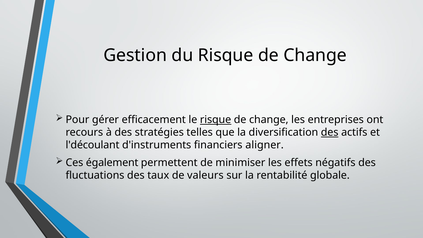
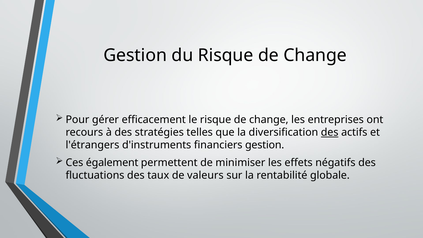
risque at (216, 120) underline: present -> none
l'découlant: l'découlant -> l'étrangers
financiers aligner: aligner -> gestion
